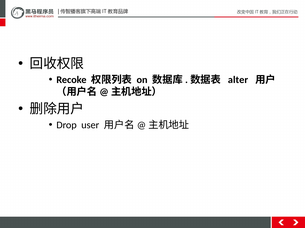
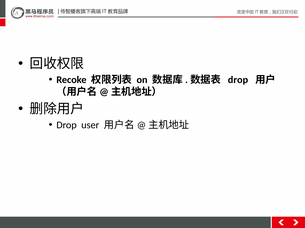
alter at (238, 80): alter -> drop
